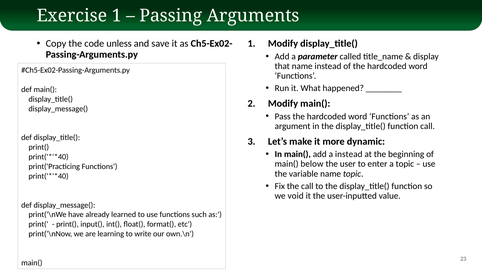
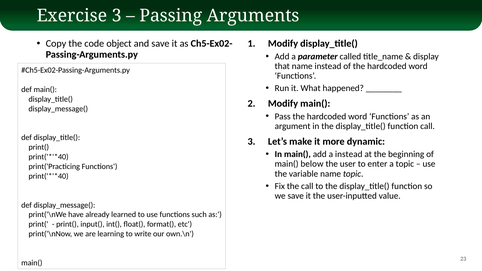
Exercise 1: 1 -> 3
unless: unless -> object
we void: void -> save
